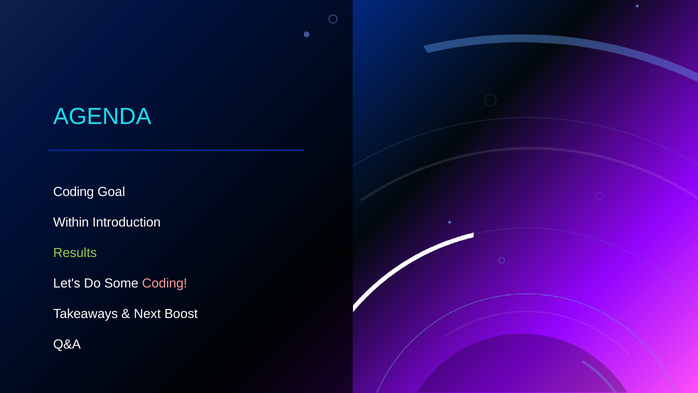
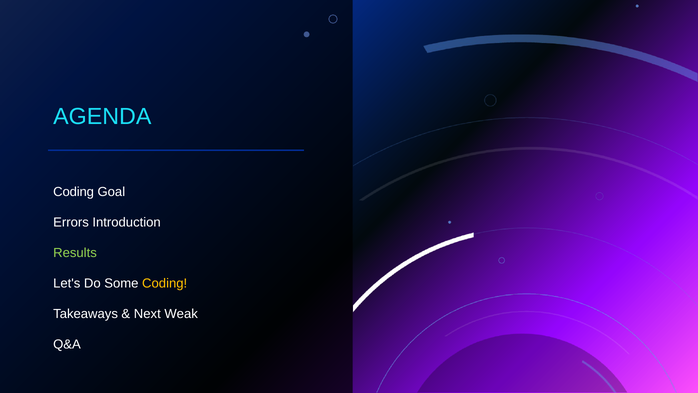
Within: Within -> Errors
Coding at (165, 283) colour: pink -> yellow
Boost: Boost -> Weak
